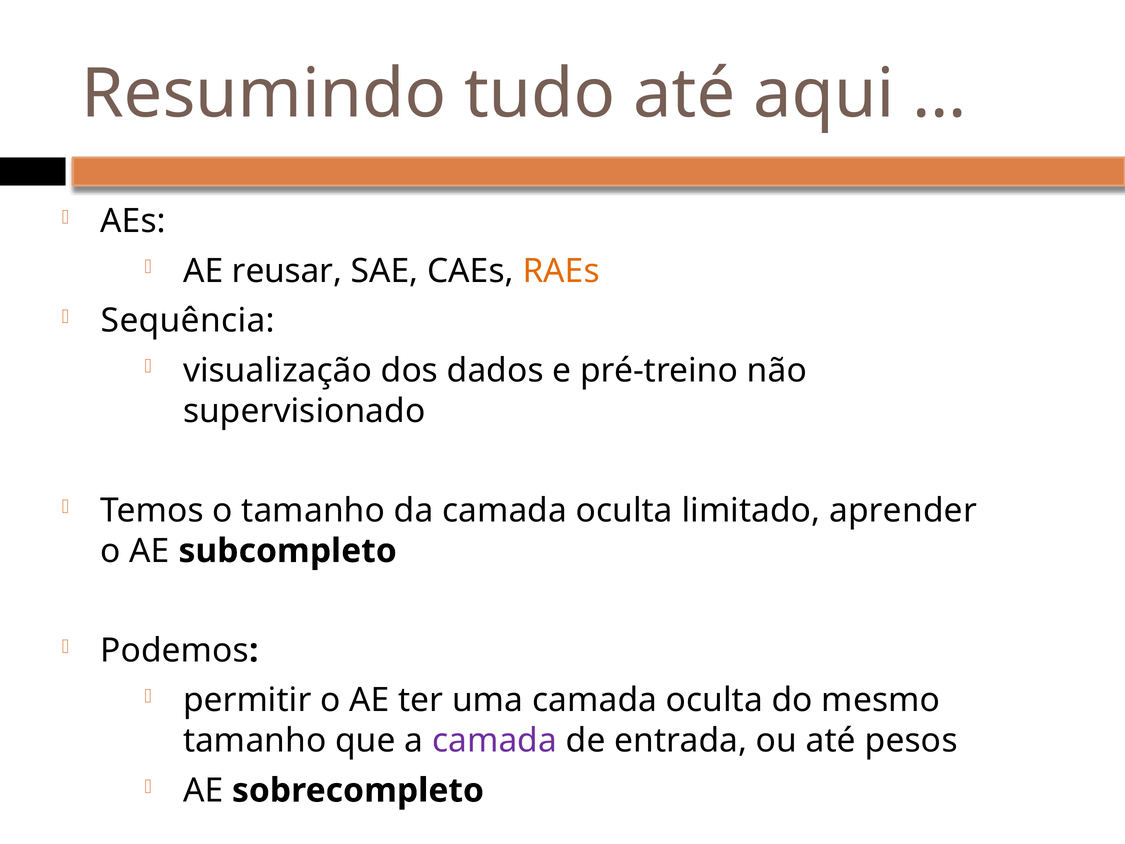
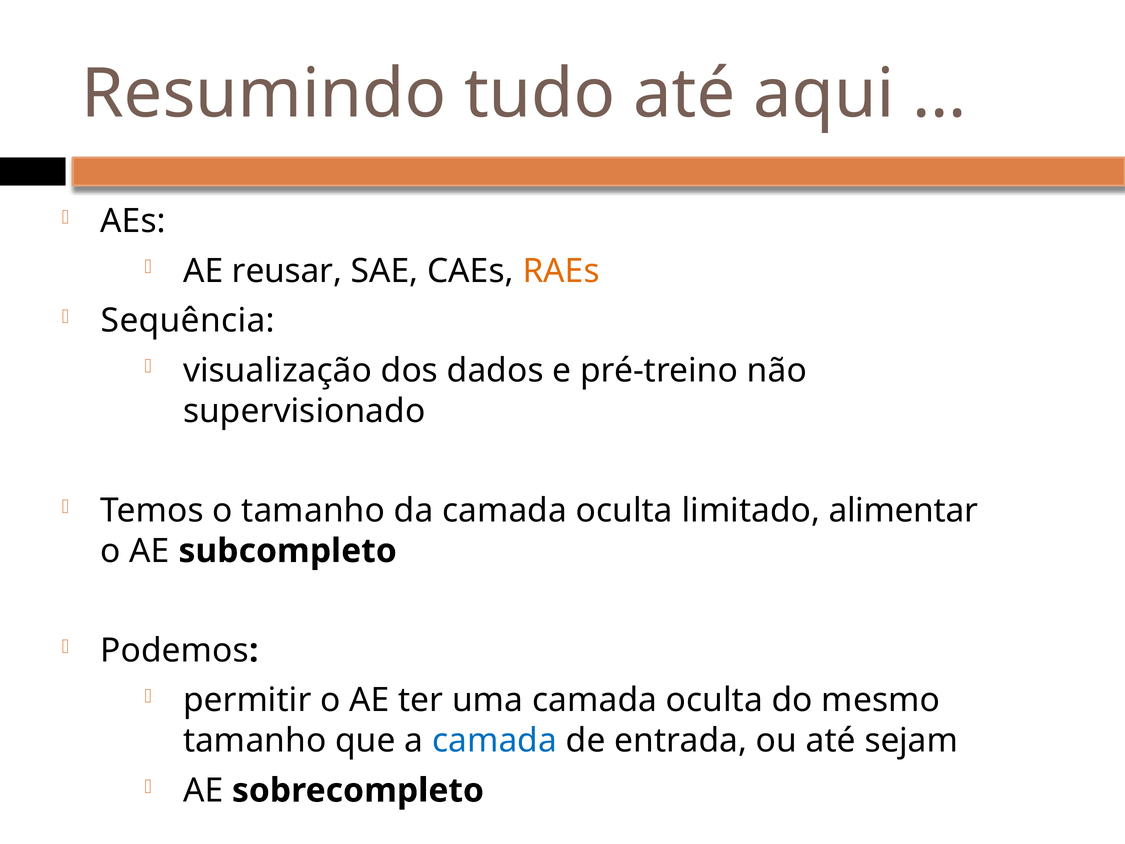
aprender: aprender -> alimentar
camada at (495, 741) colour: purple -> blue
pesos: pesos -> sejam
